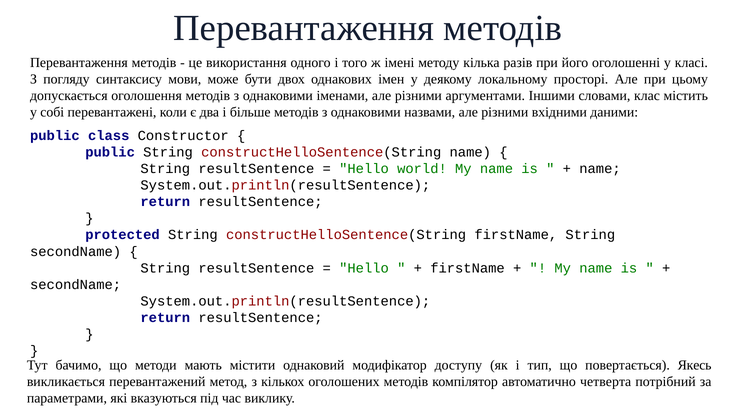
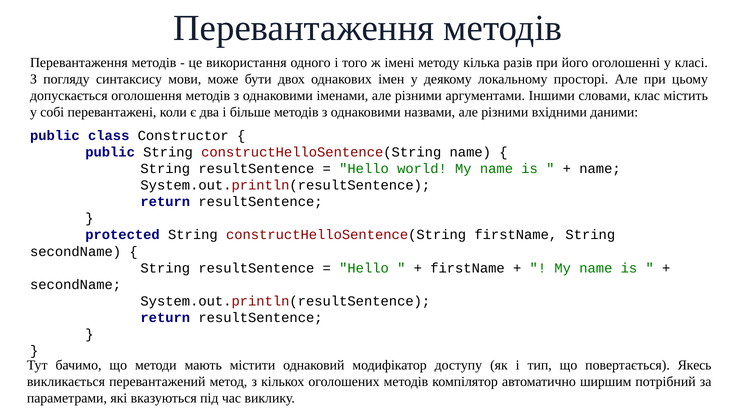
четверта: четверта -> ширшим
